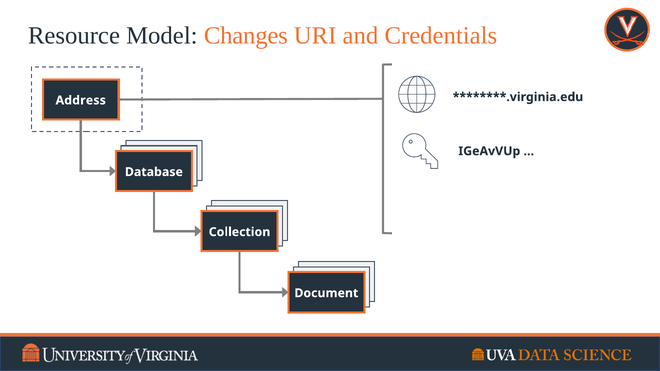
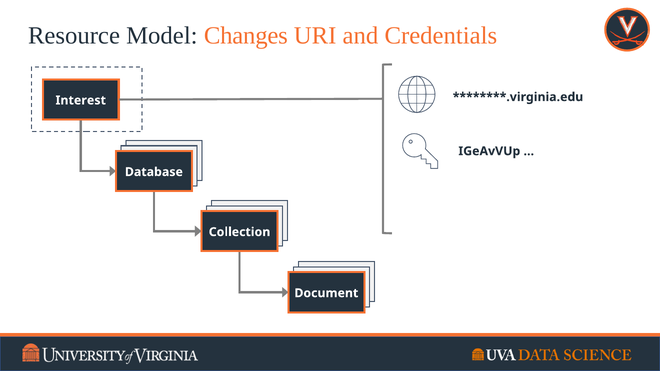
Address: Address -> Interest
